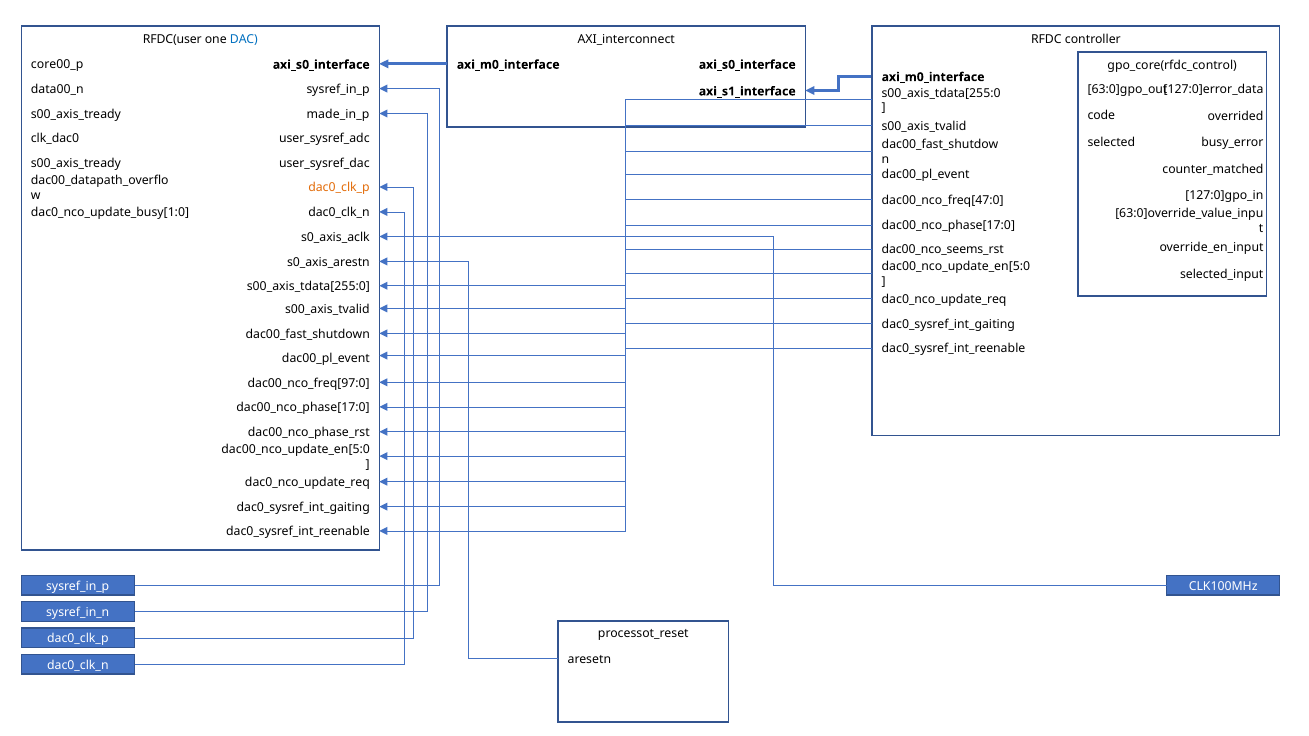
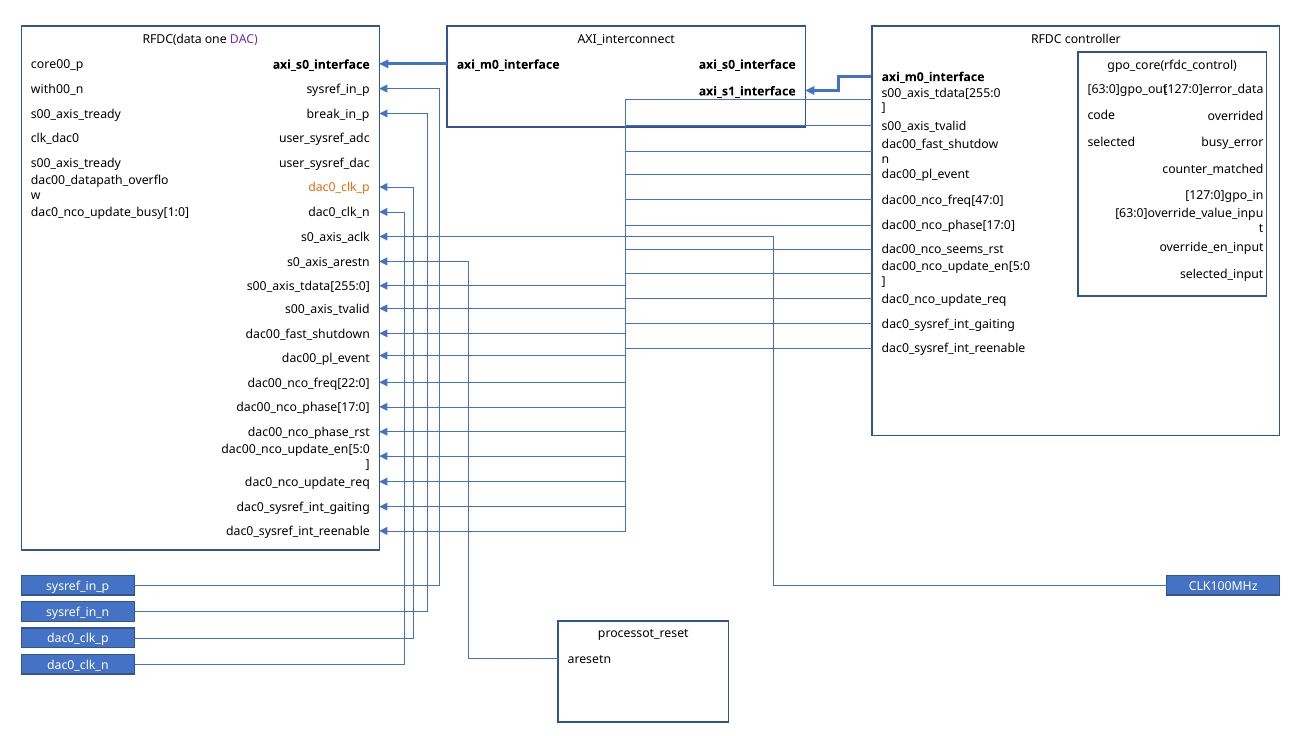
RFDC(user: RFDC(user -> RFDC(data
DAC colour: blue -> purple
data00_n: data00_n -> with00_n
made_in_p: made_in_p -> break_in_p
dac00_nco_freq[97:0: dac00_nco_freq[97:0 -> dac00_nco_freq[22:0
